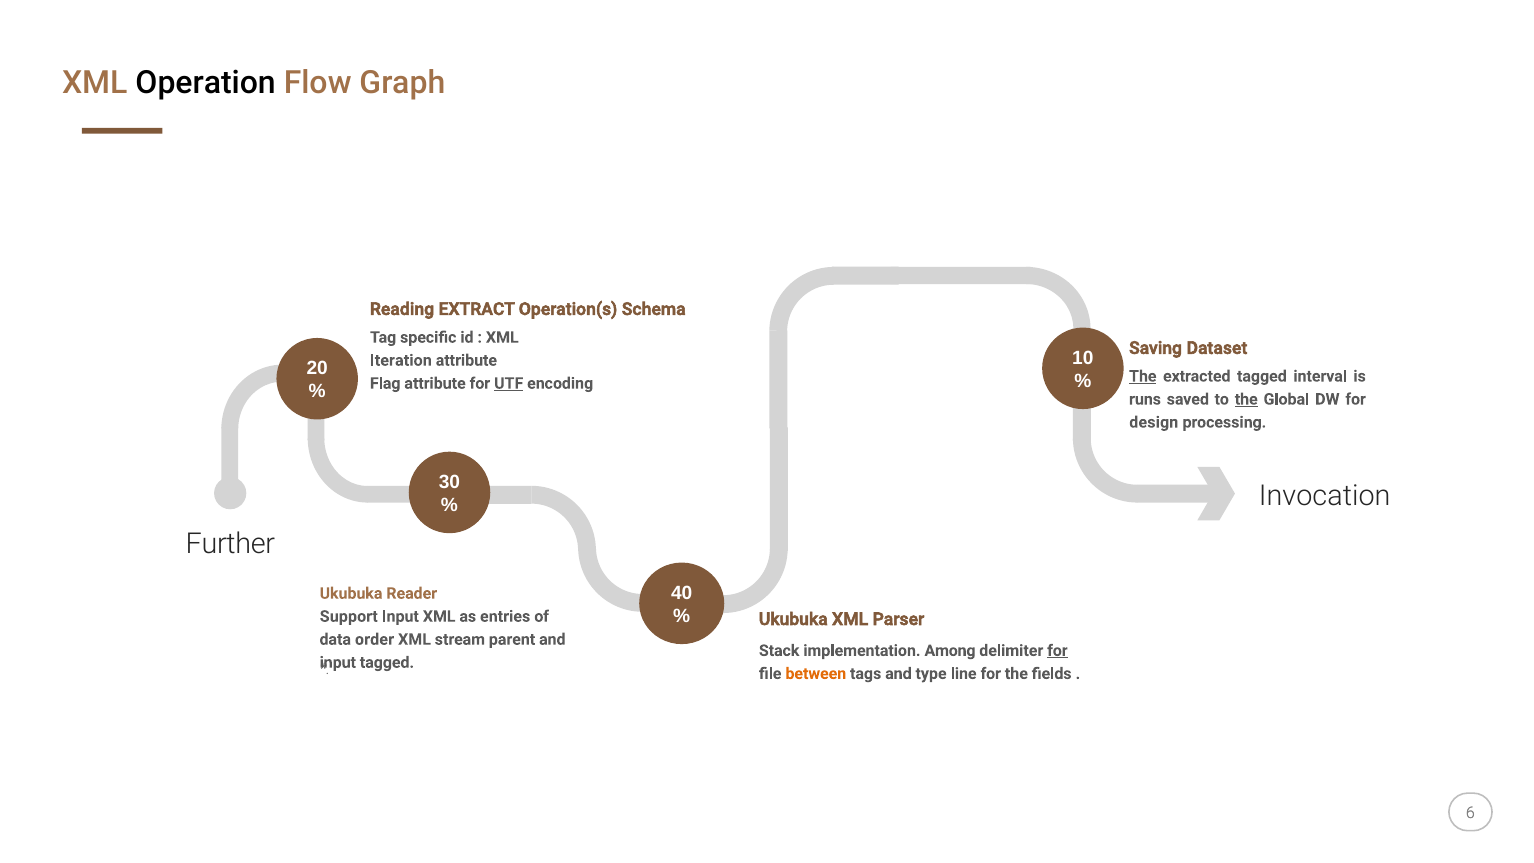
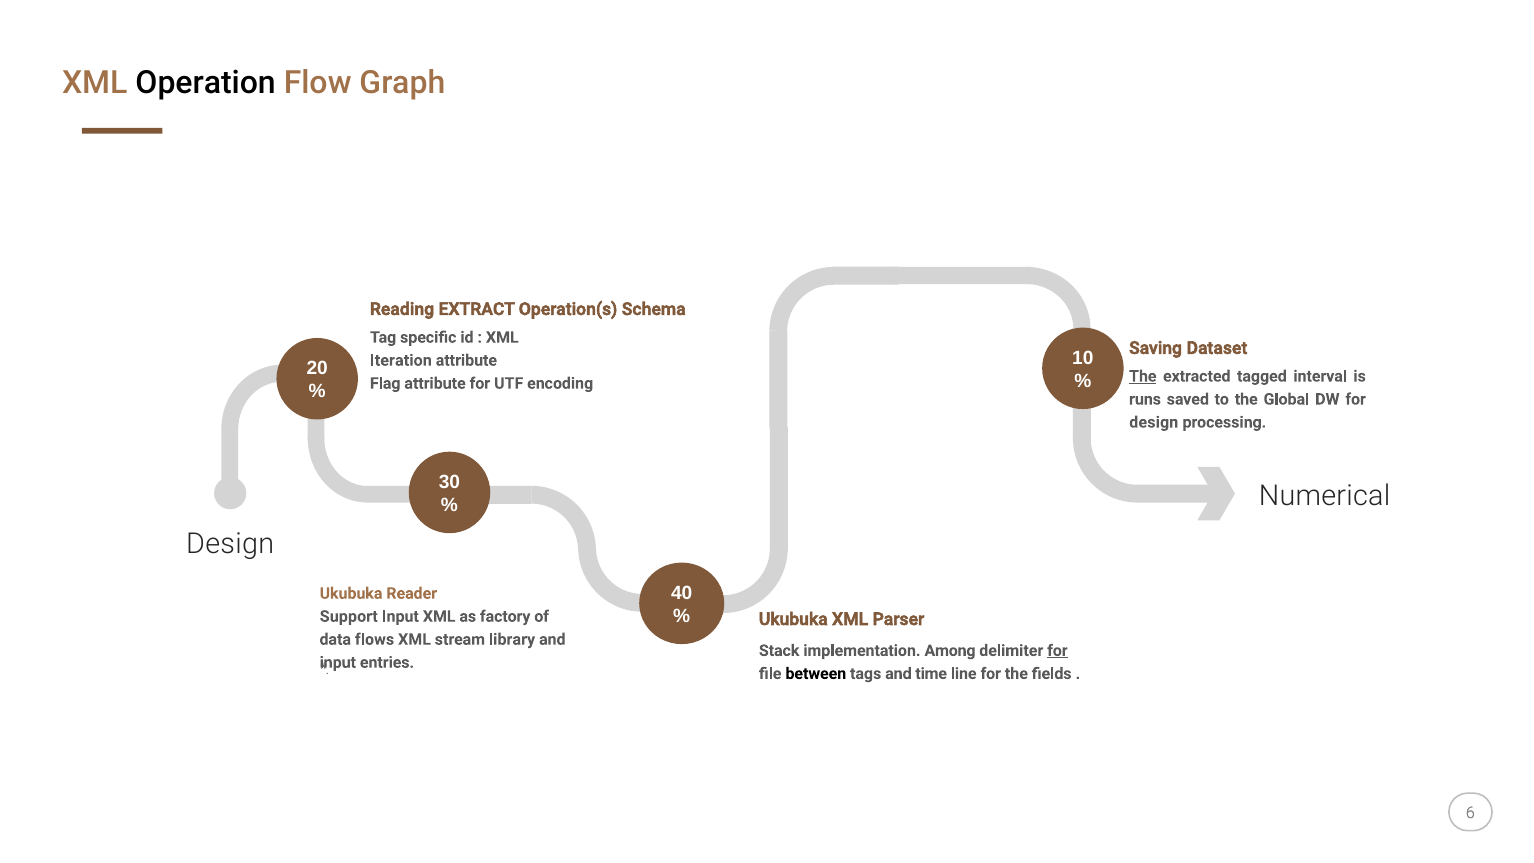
UTF underline: present -> none
the at (1246, 399) underline: present -> none
Invocation: Invocation -> Numerical
Further at (230, 544): Further -> Design
entries: entries -> factory
order: order -> flows
parent: parent -> library
tagged at (387, 662): tagged -> entries
between colour: orange -> black
type: type -> time
